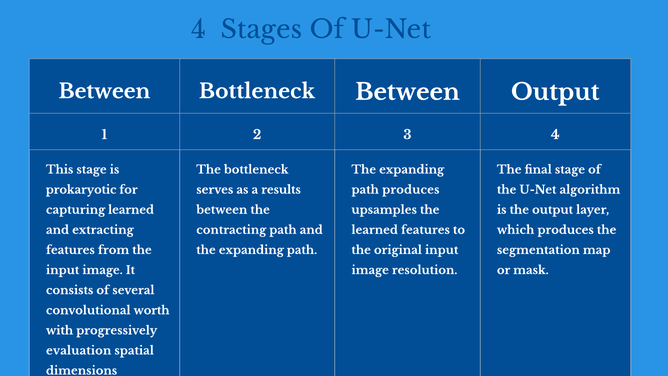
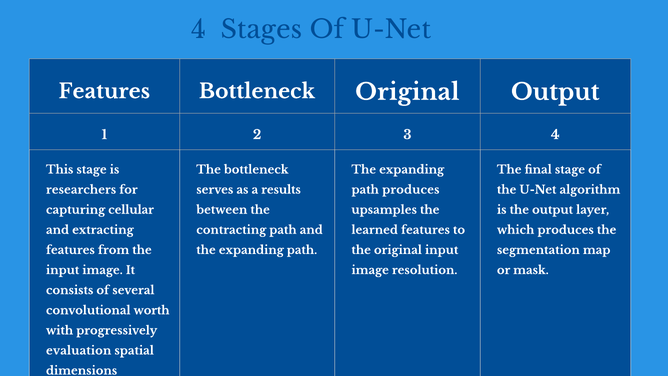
Between at (104, 91): Between -> Features
Bottleneck Between: Between -> Original
prokaryotic: prokaryotic -> researchers
capturing learned: learned -> cellular
